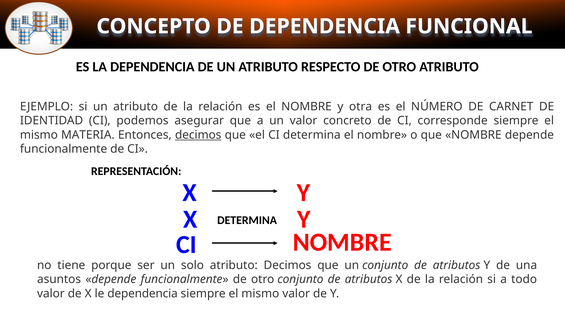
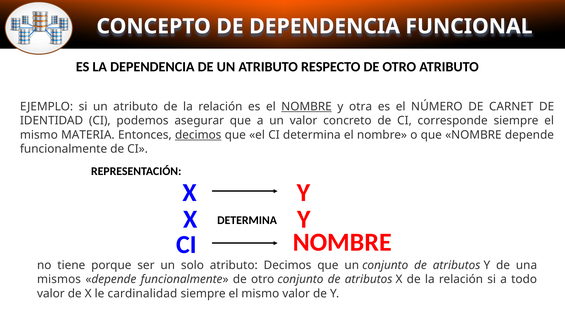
NOMBRE at (307, 106) underline: none -> present
asuntos: asuntos -> mismos
le dependencia: dependencia -> cardinalidad
